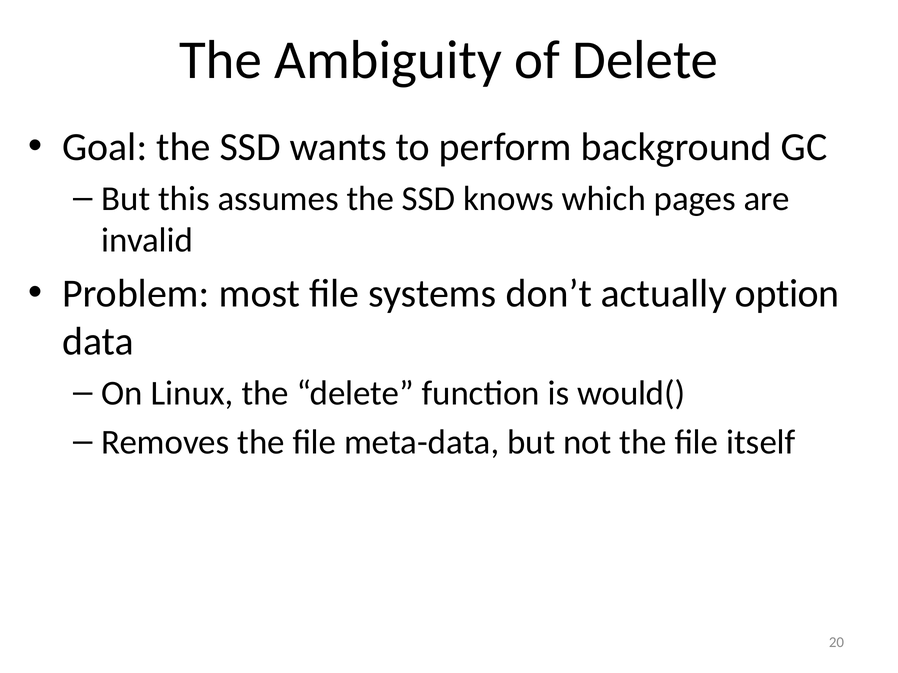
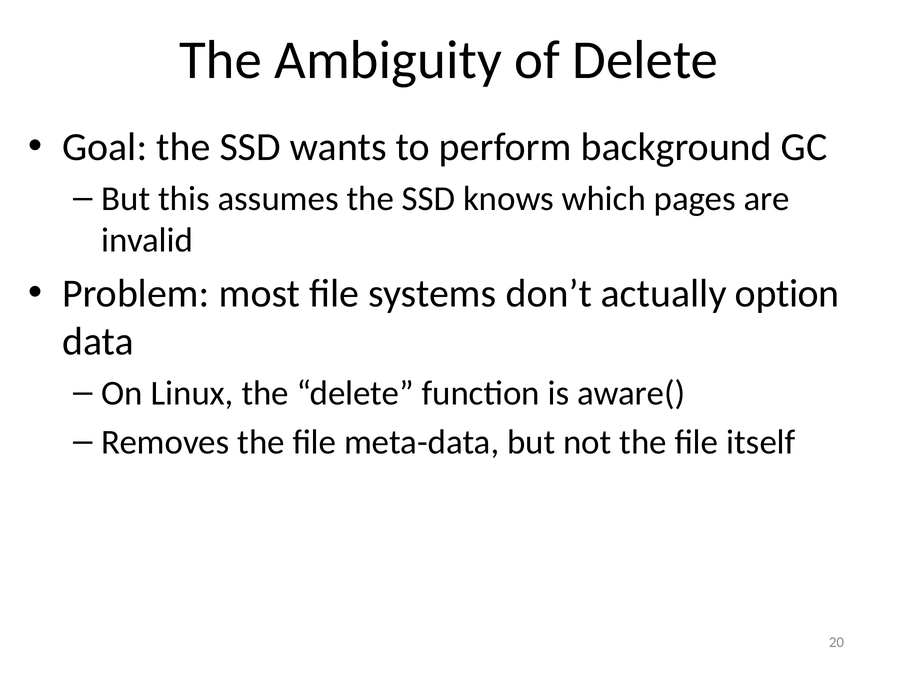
would(: would( -> aware(
